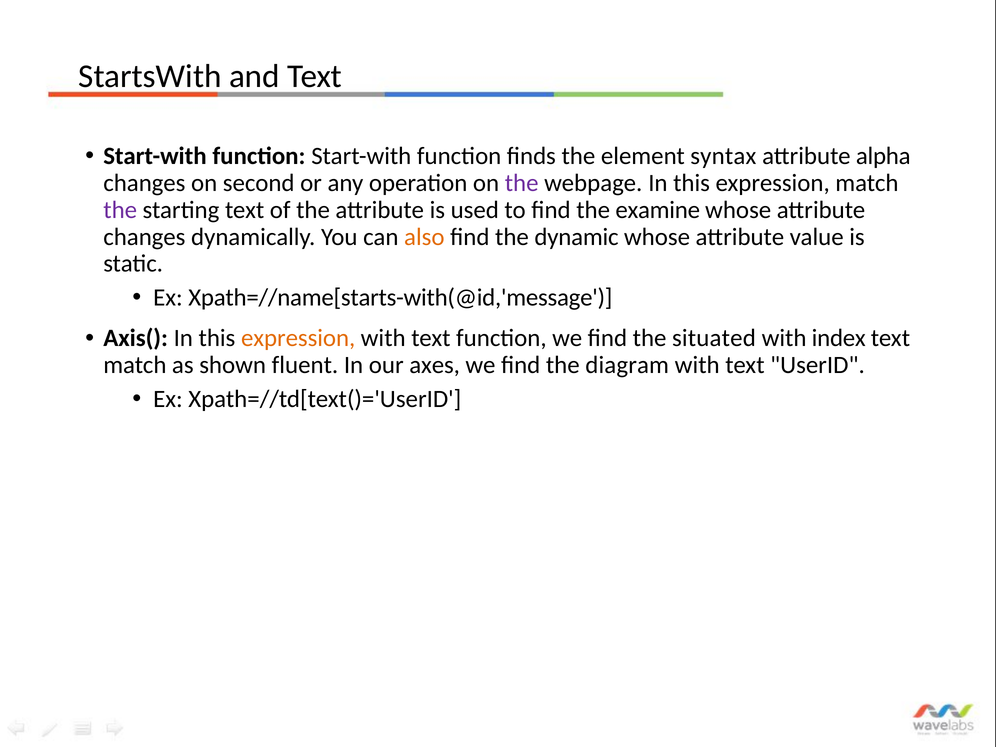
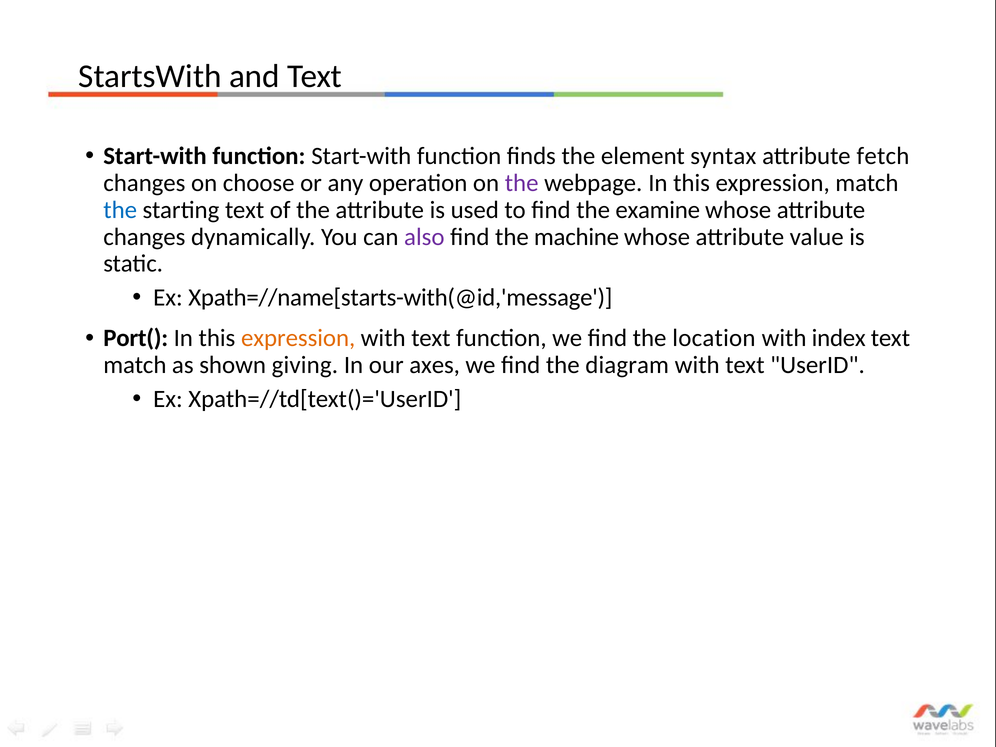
alpha: alpha -> fetch
second: second -> choose
the at (120, 210) colour: purple -> blue
also colour: orange -> purple
dynamic: dynamic -> machine
Axis(: Axis( -> Port(
situated: situated -> location
fluent: fluent -> giving
